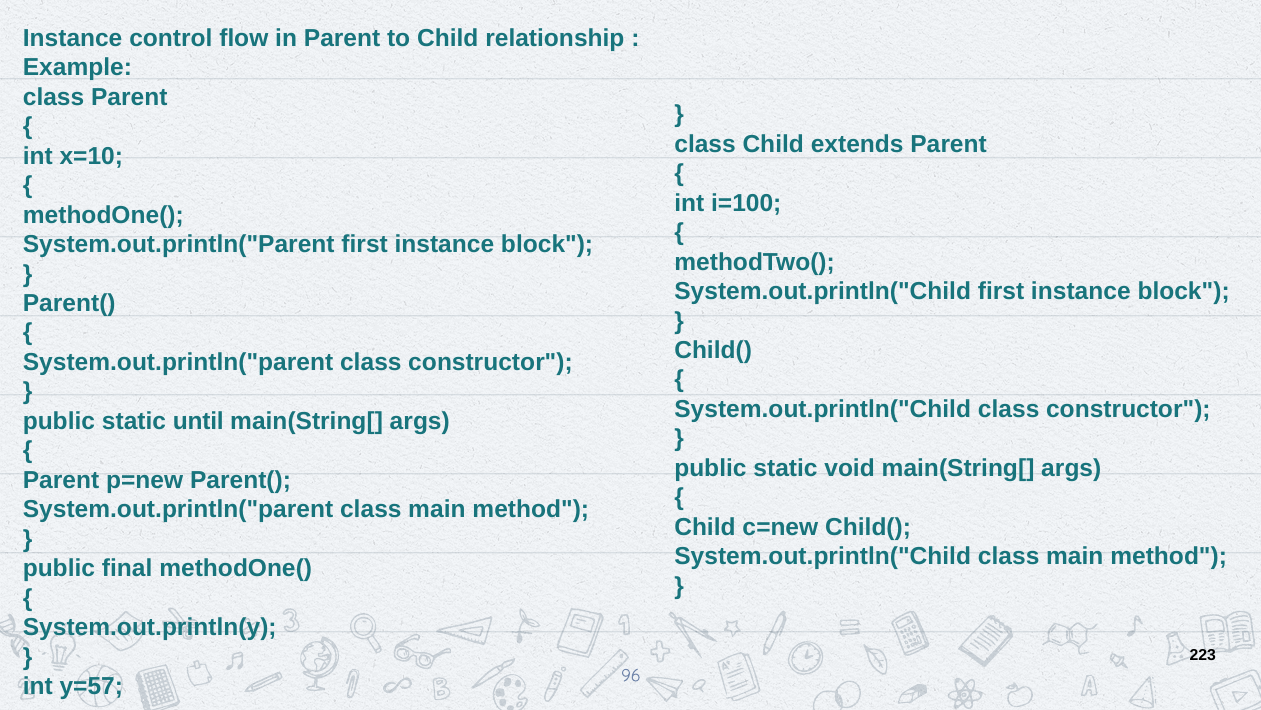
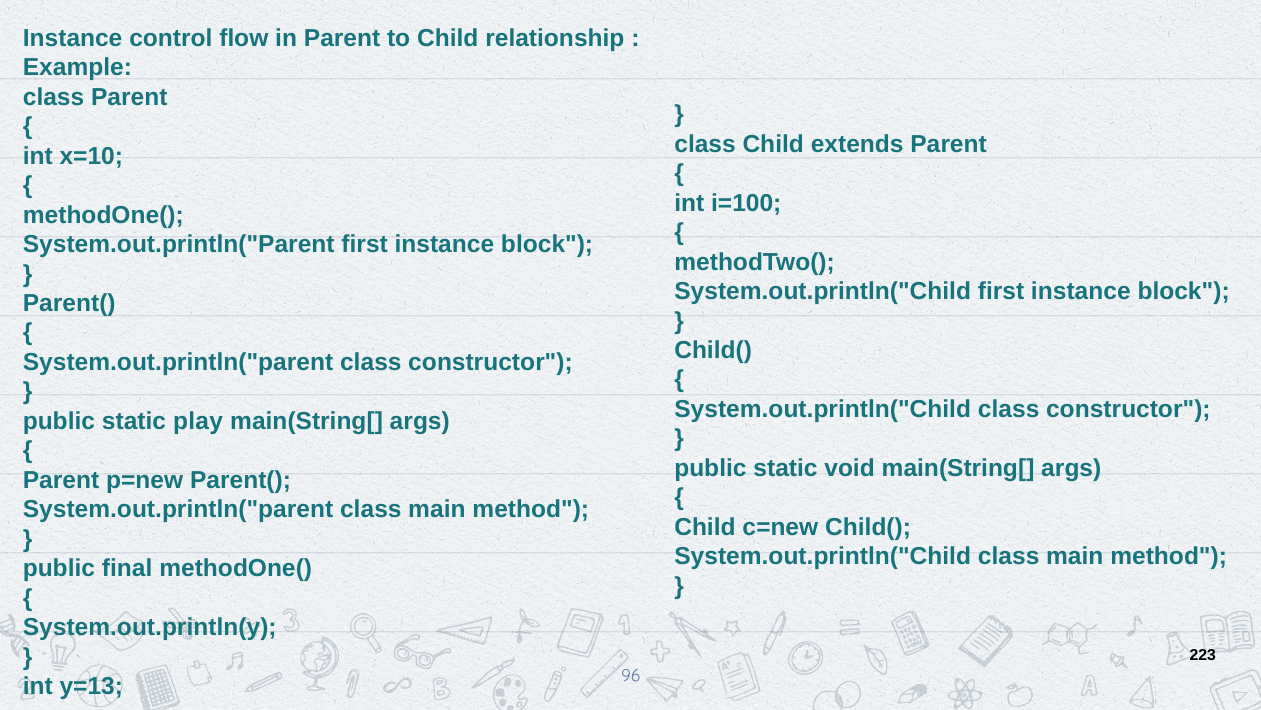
until: until -> play
y=57: y=57 -> y=13
